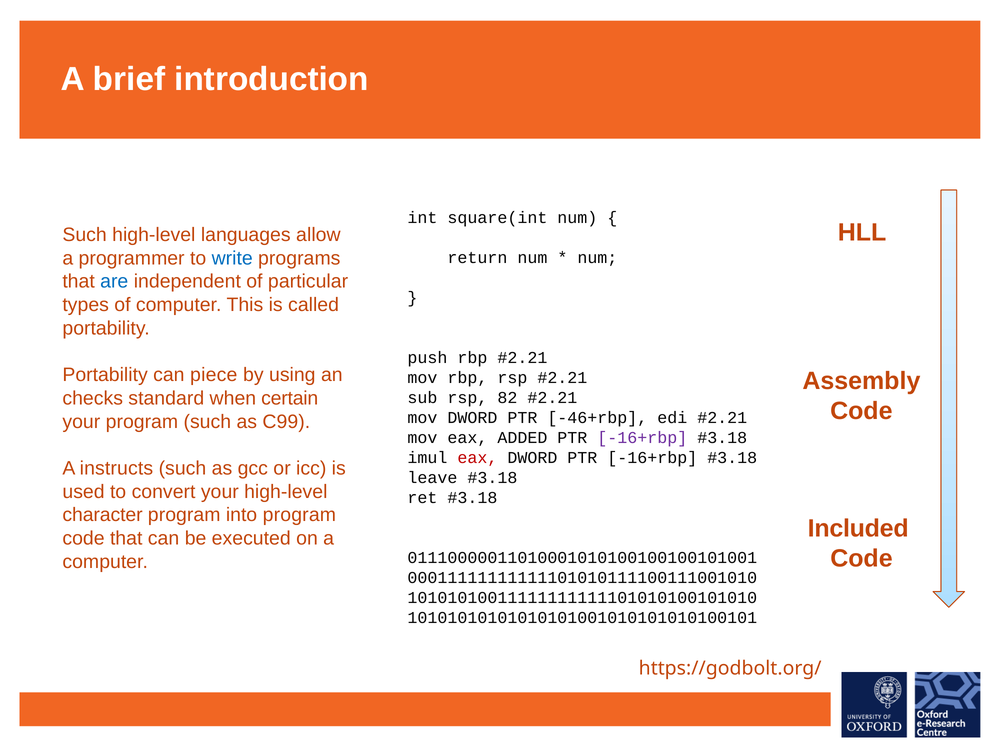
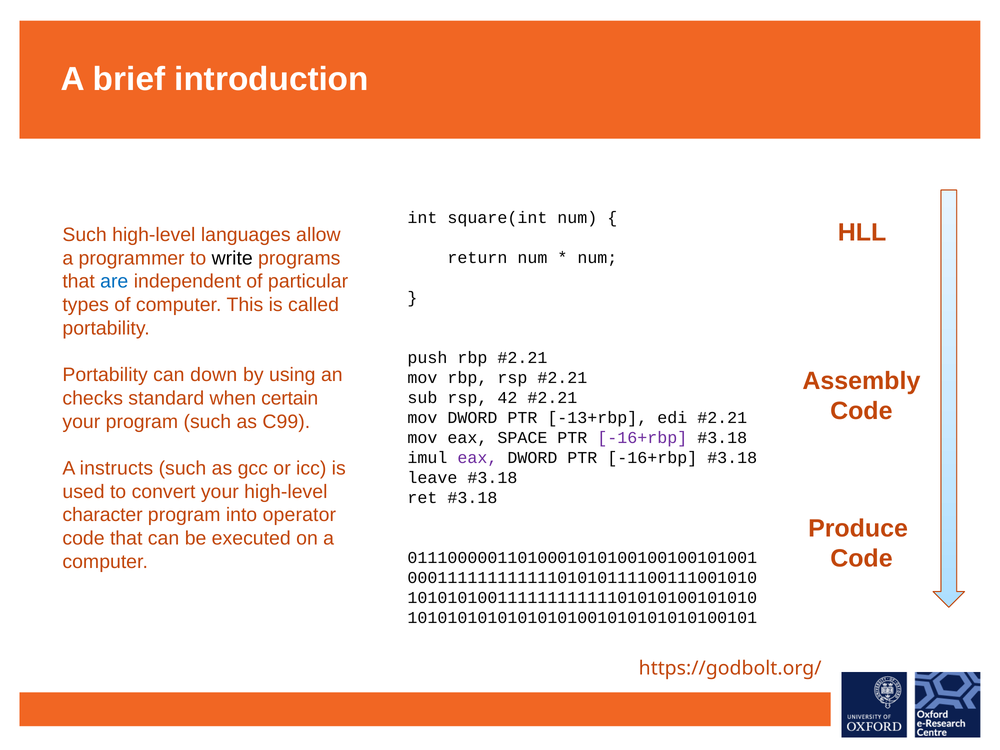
write colour: blue -> black
piece: piece -> down
82: 82 -> 42
-46+rbp: -46+rbp -> -13+rbp
ADDED: ADDED -> SPACE
eax at (477, 458) colour: red -> purple
into program: program -> operator
Included: Included -> Produce
